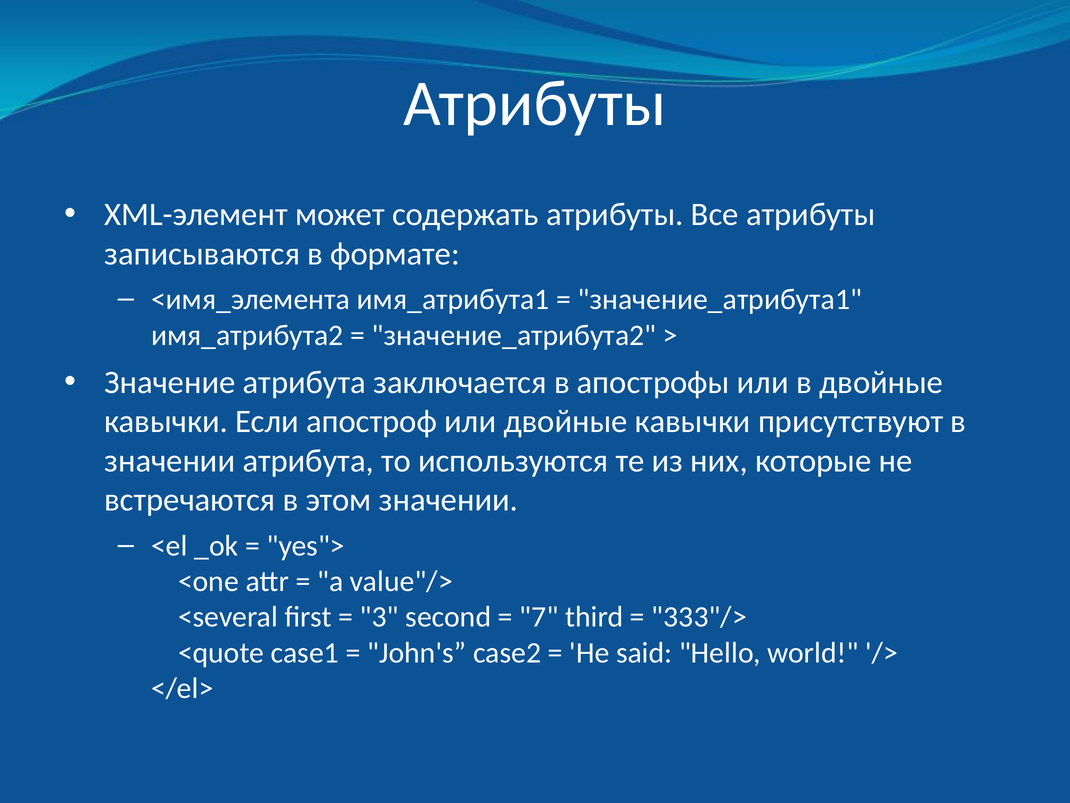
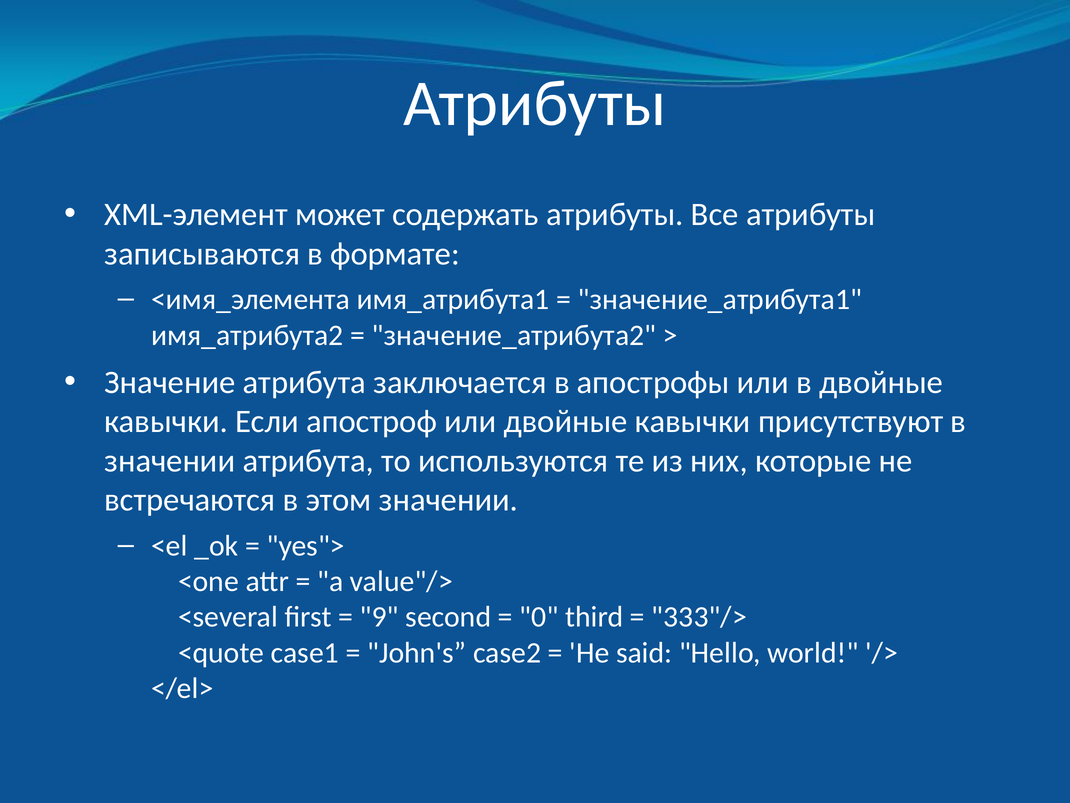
3: 3 -> 9
7: 7 -> 0
